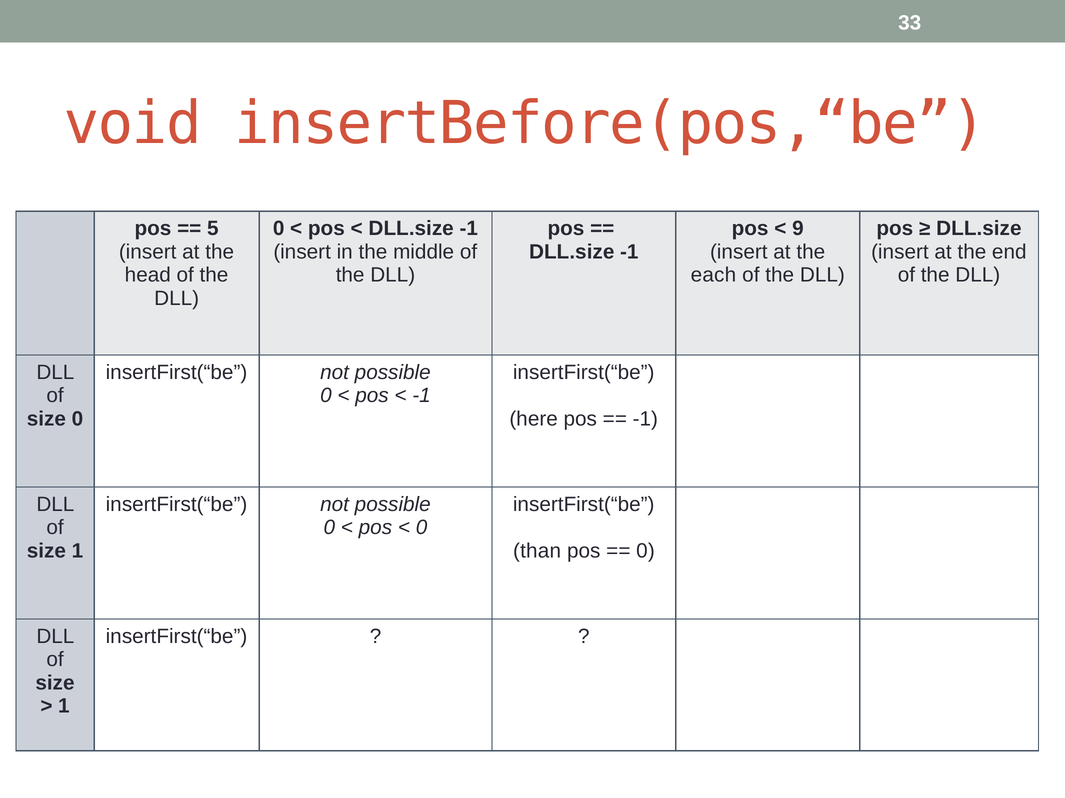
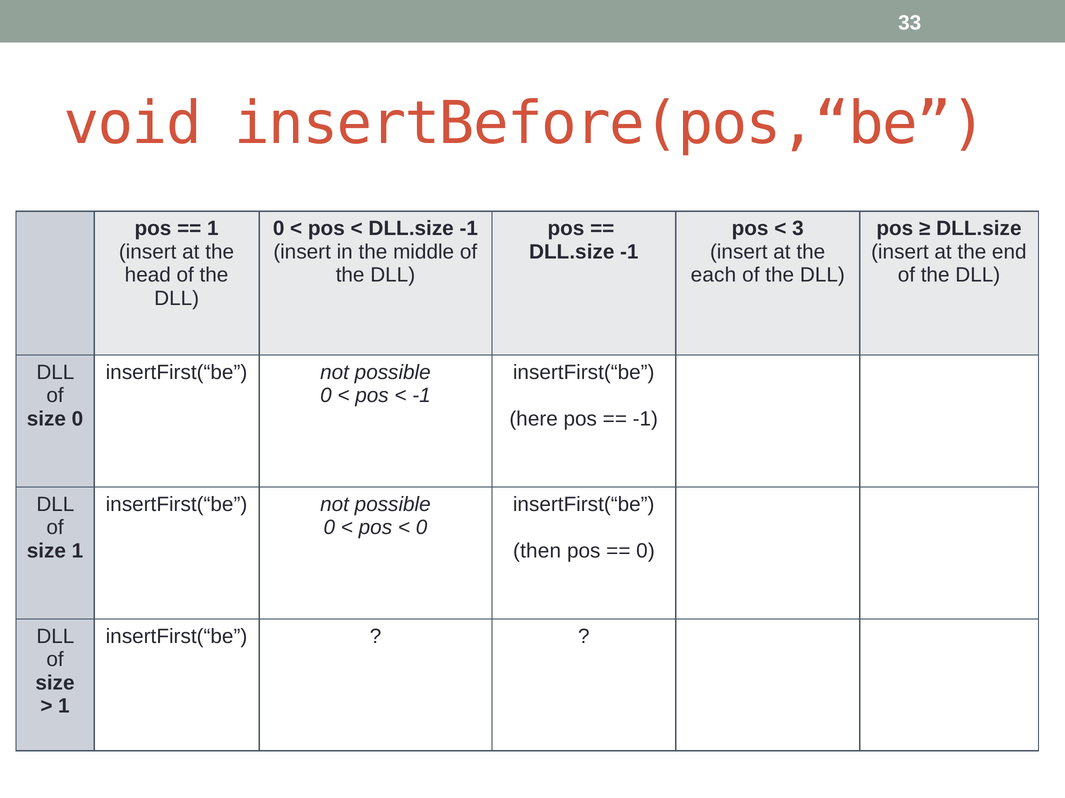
5 at (213, 229): 5 -> 1
9: 9 -> 3
than: than -> then
